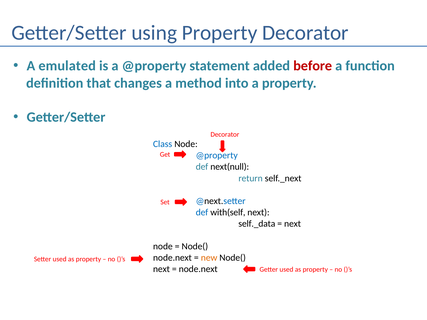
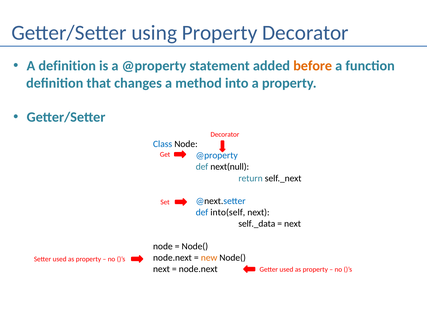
A emulated: emulated -> definition
before colour: red -> orange
with(self: with(self -> into(self
